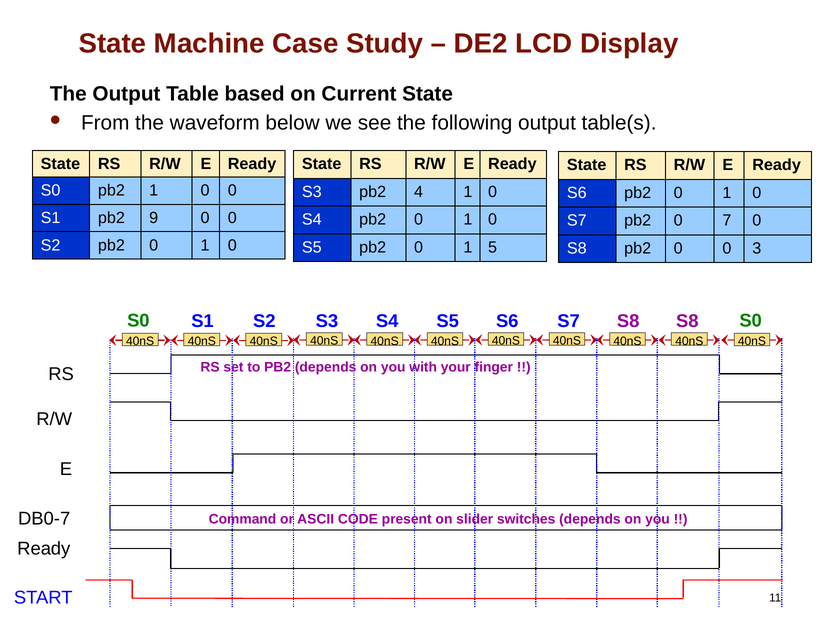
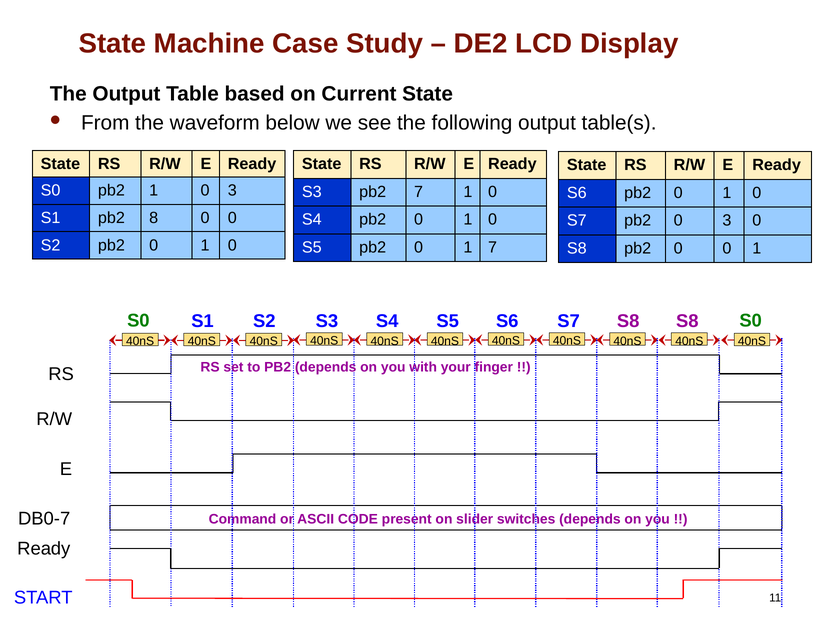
1 0 0: 0 -> 3
pb2 4: 4 -> 7
9: 9 -> 8
pb2 0 7: 7 -> 3
1 5: 5 -> 7
0 0 3: 3 -> 1
